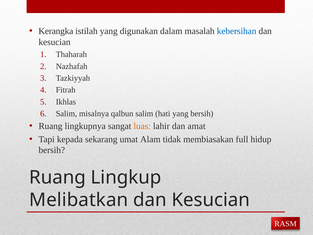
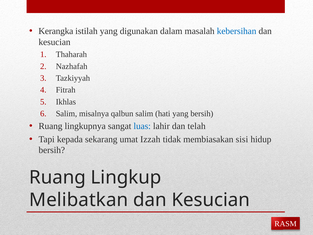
luas colour: orange -> blue
amat: amat -> telah
Alam: Alam -> Izzah
full: full -> sisi
